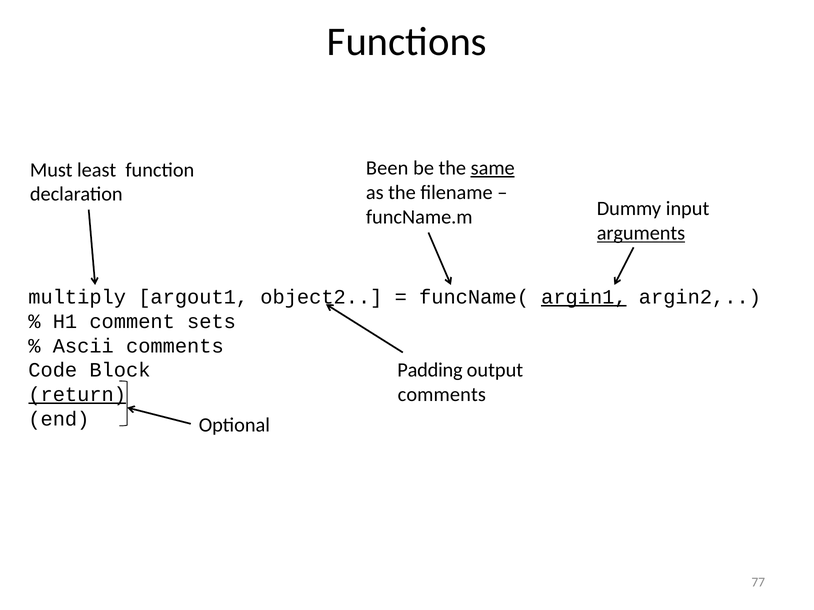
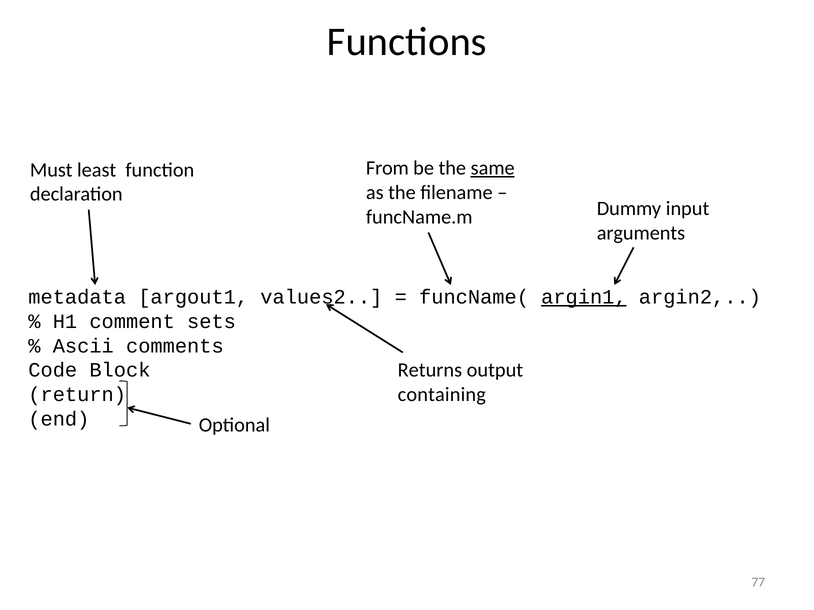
Been: Been -> From
arguments underline: present -> none
multiply: multiply -> metadata
object2: object2 -> values2
Padding: Padding -> Returns
comments at (442, 395): comments -> containing
return underline: present -> none
